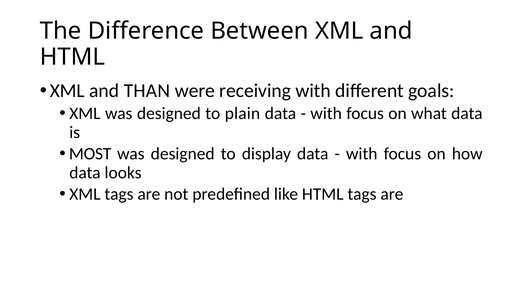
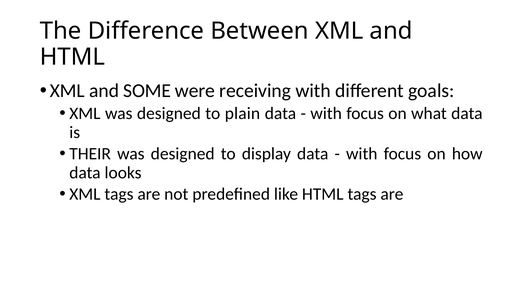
THAN: THAN -> SOME
MOST: MOST -> THEIR
